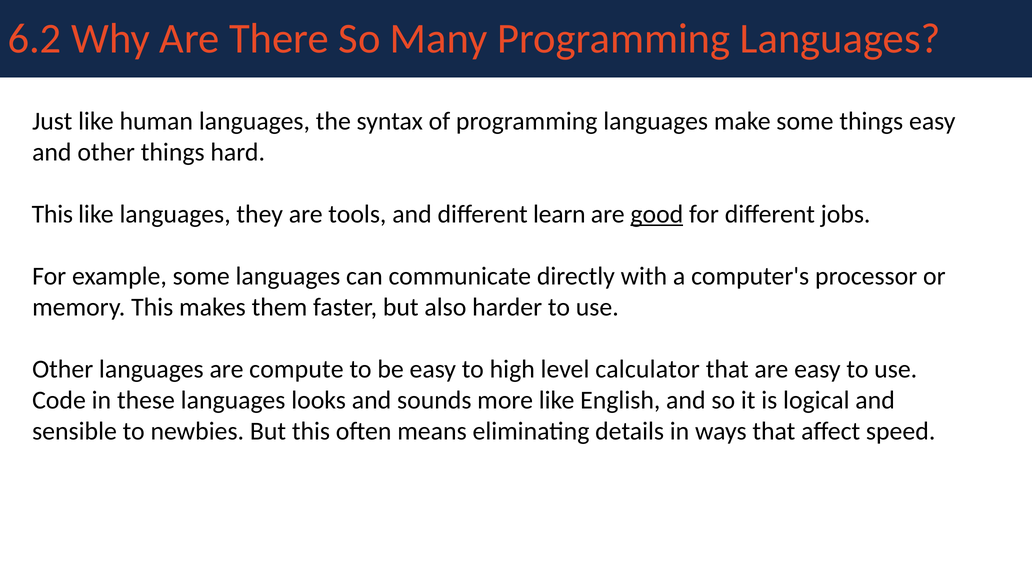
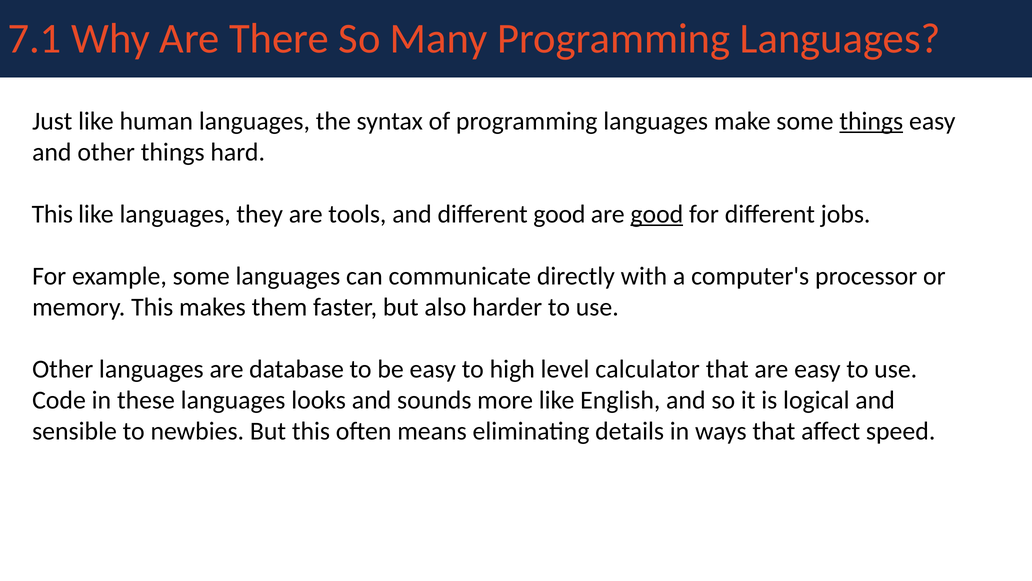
6.2: 6.2 -> 7.1
things at (871, 121) underline: none -> present
different learn: learn -> good
compute: compute -> database
